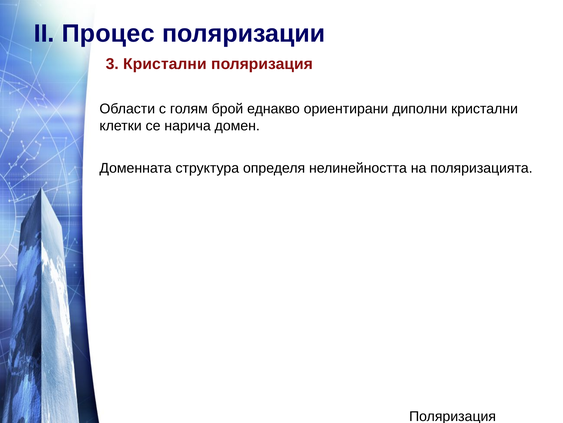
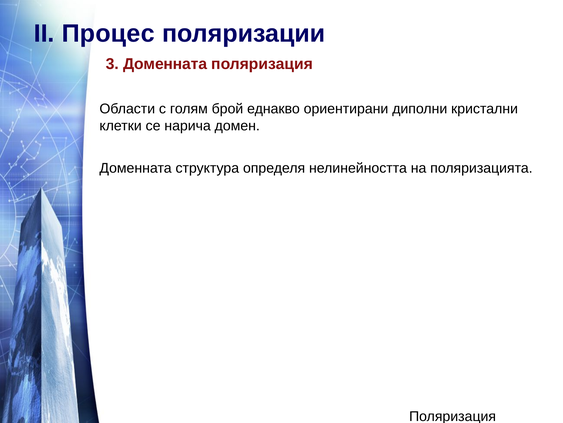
3 Кристални: Кристални -> Доменната
